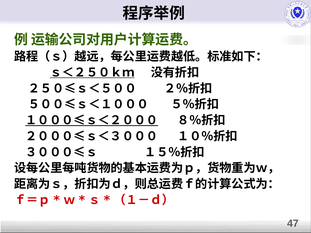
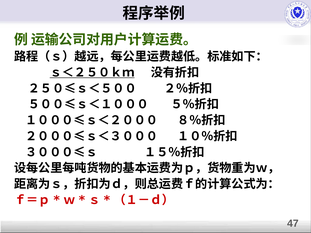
１０００≤ｓ＜２０００ underline: present -> none
